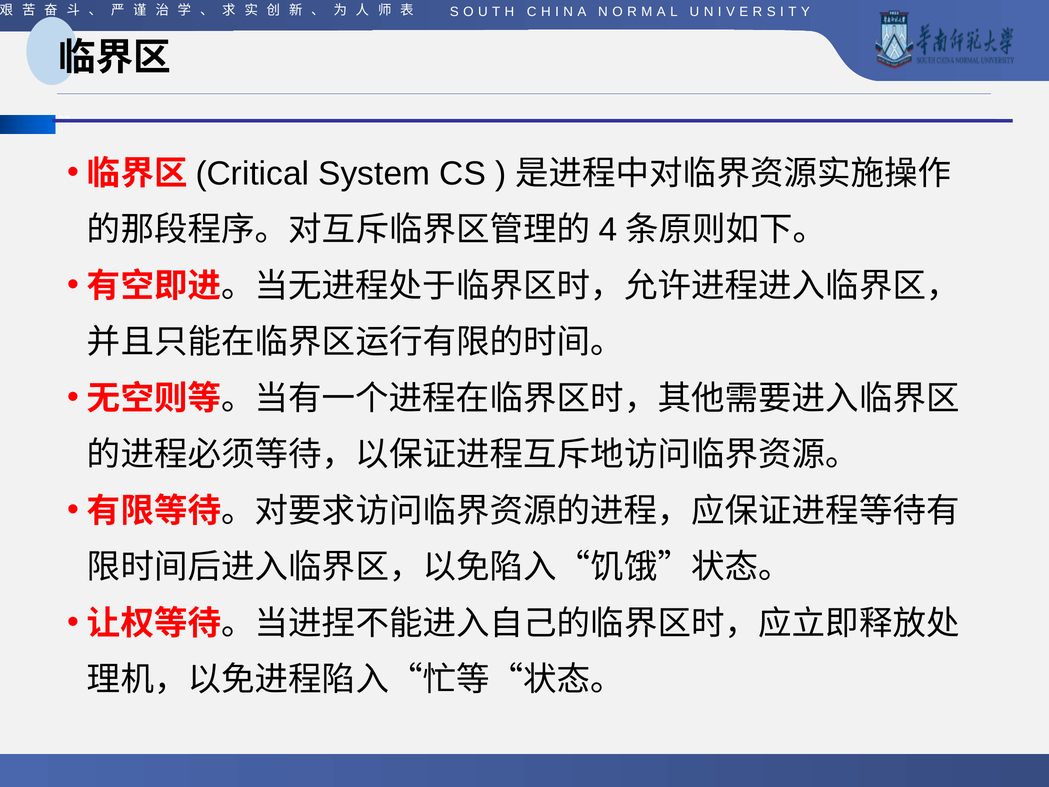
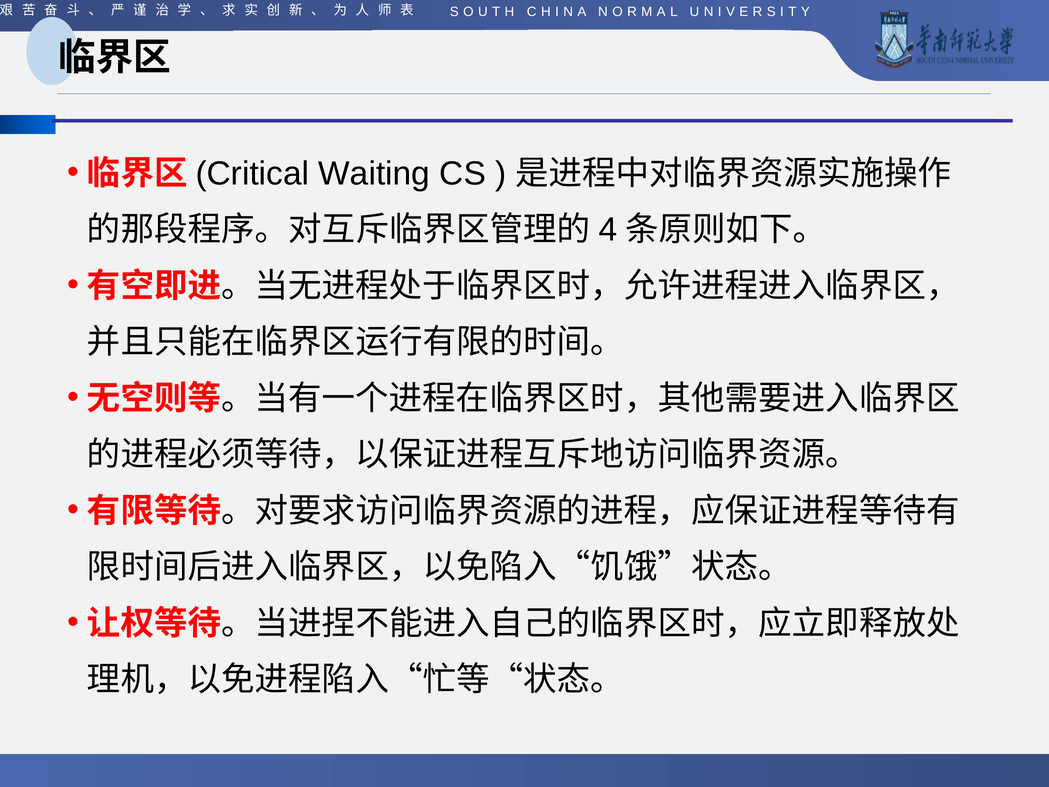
System: System -> Waiting
